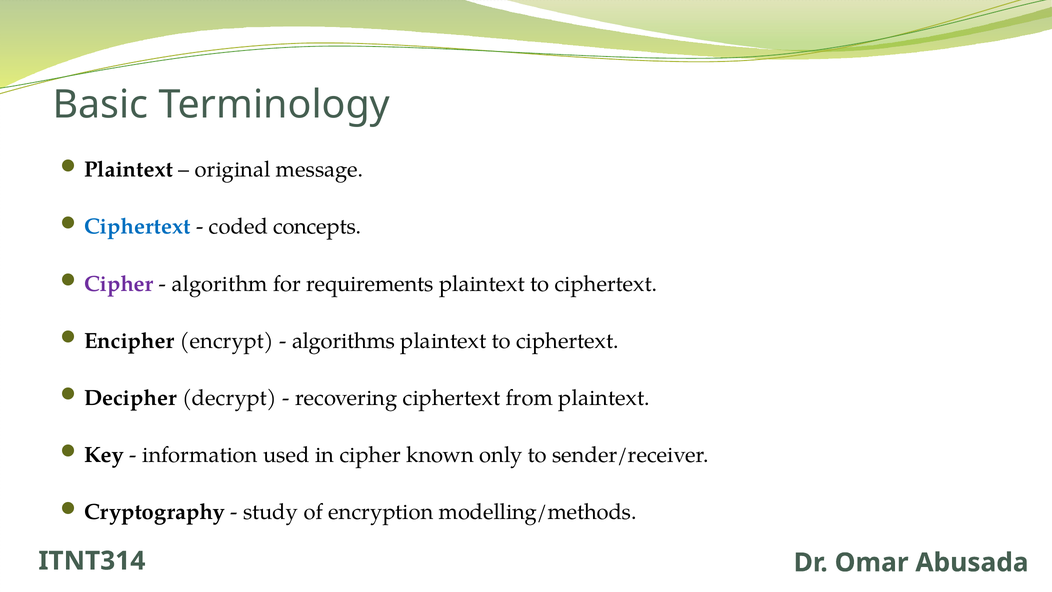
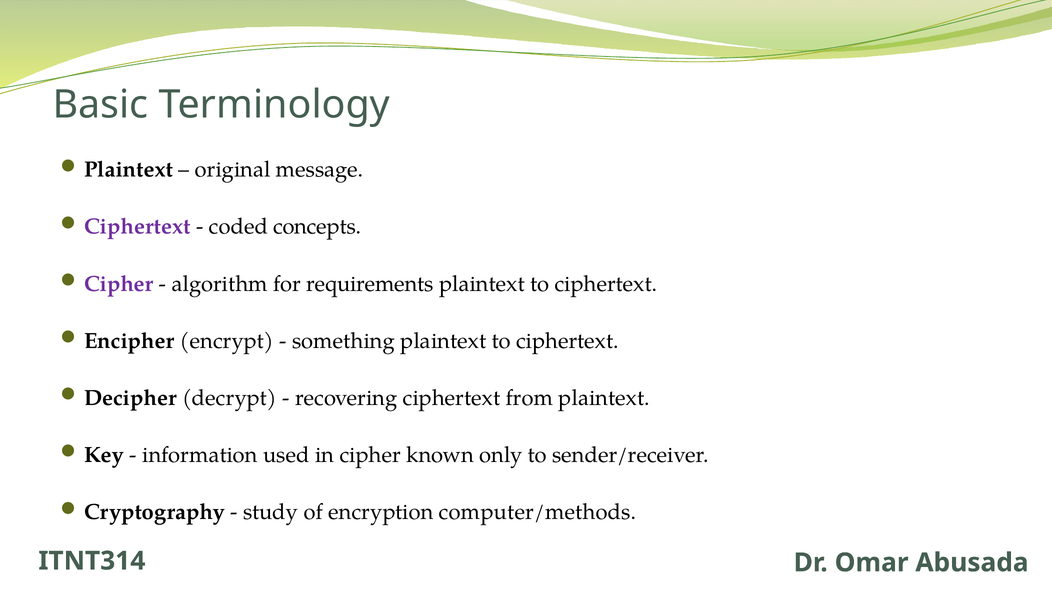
Ciphertext at (137, 227) colour: blue -> purple
algorithms: algorithms -> something
modelling/methods: modelling/methods -> computer/methods
